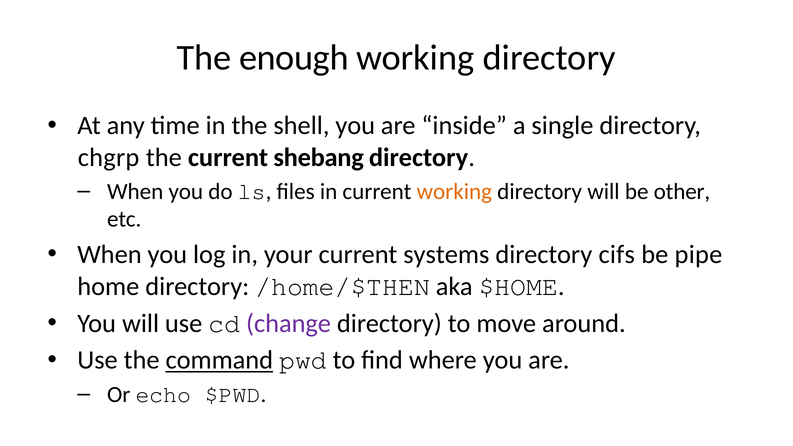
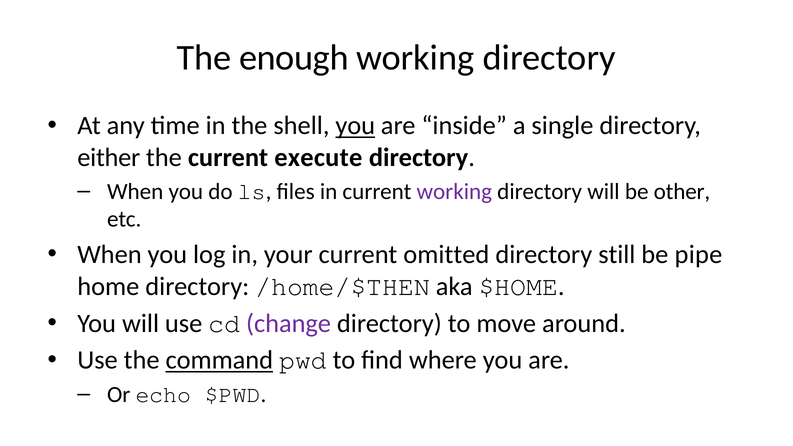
you at (355, 126) underline: none -> present
chgrp: chgrp -> either
shebang: shebang -> execute
working at (454, 192) colour: orange -> purple
systems: systems -> omitted
cifs: cifs -> still
